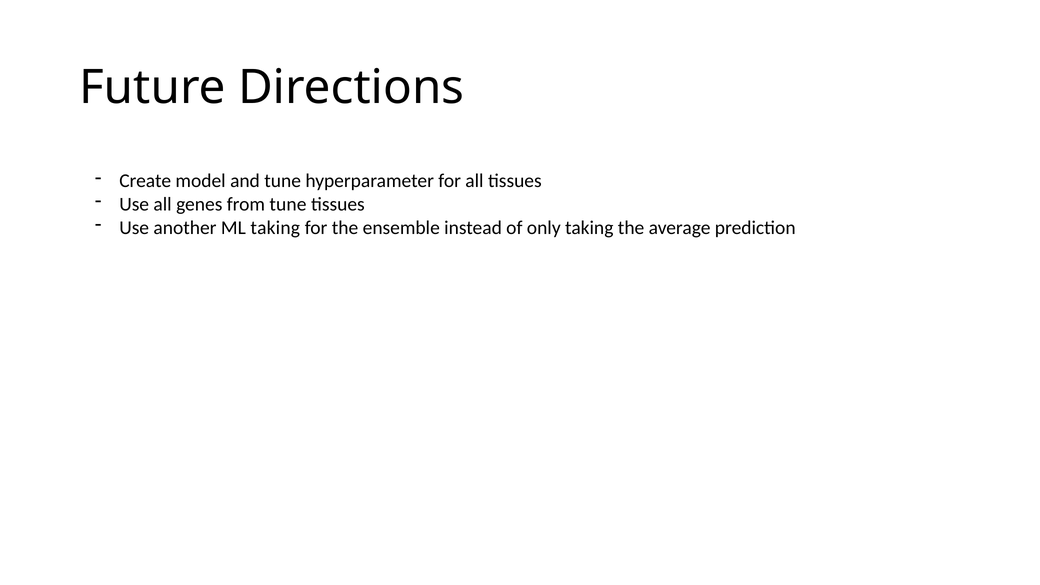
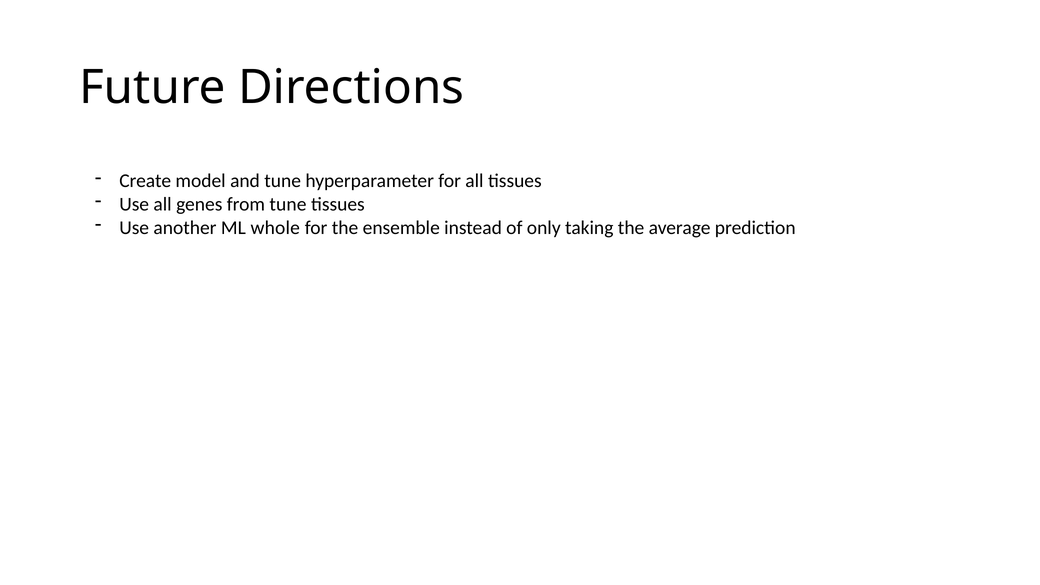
ML taking: taking -> whole
